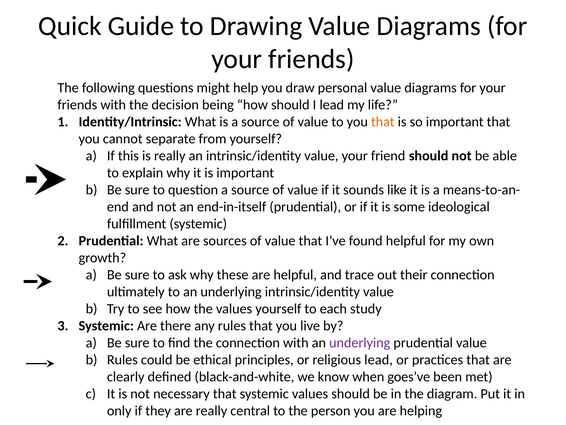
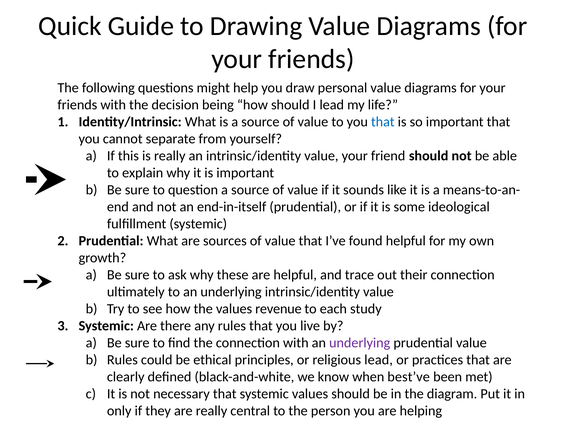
that at (383, 122) colour: orange -> blue
values yourself: yourself -> revenue
goes’ve: goes’ve -> best’ve
